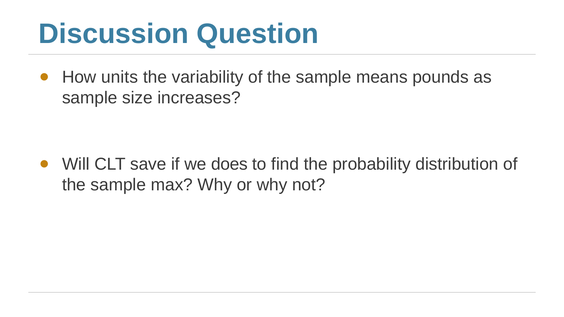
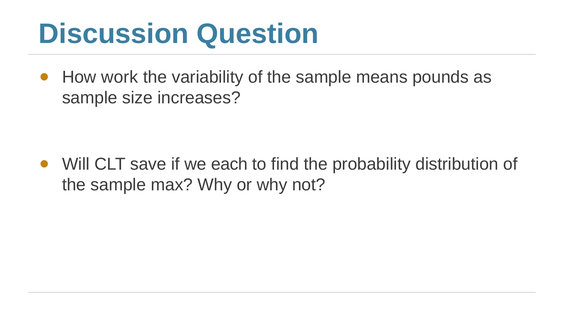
units: units -> work
does: does -> each
